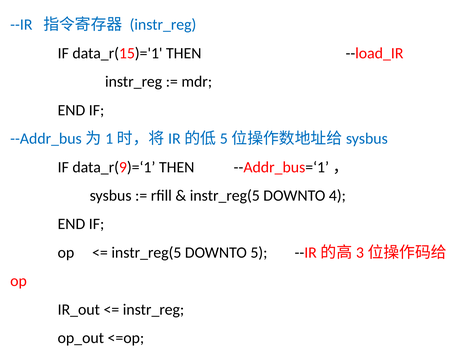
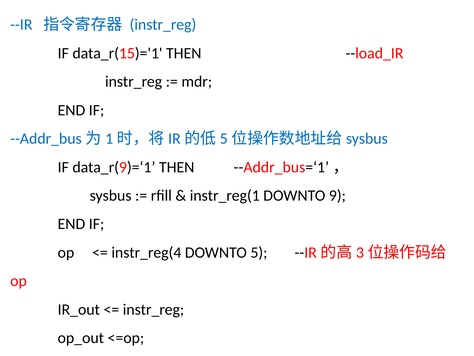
instr_reg(5 at (225, 195): instr_reg(5 -> instr_reg(1
4: 4 -> 9
instr_reg(5 at (146, 252): instr_reg(5 -> instr_reg(4
